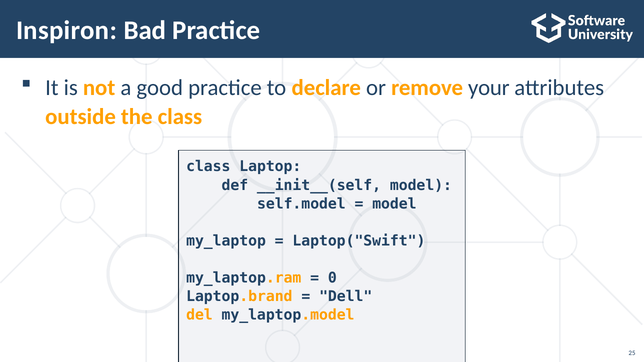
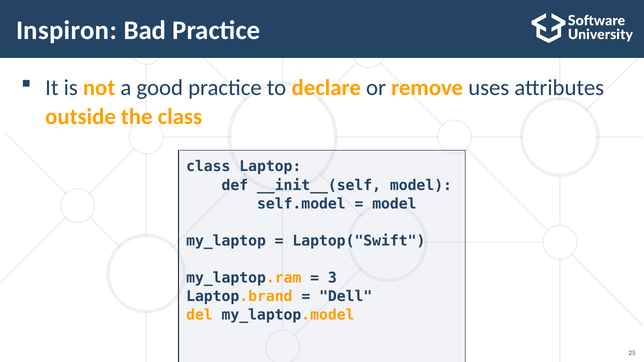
your: your -> uses
0: 0 -> 3
